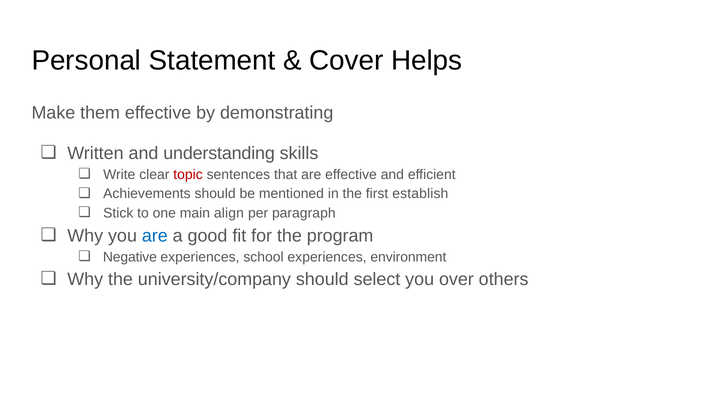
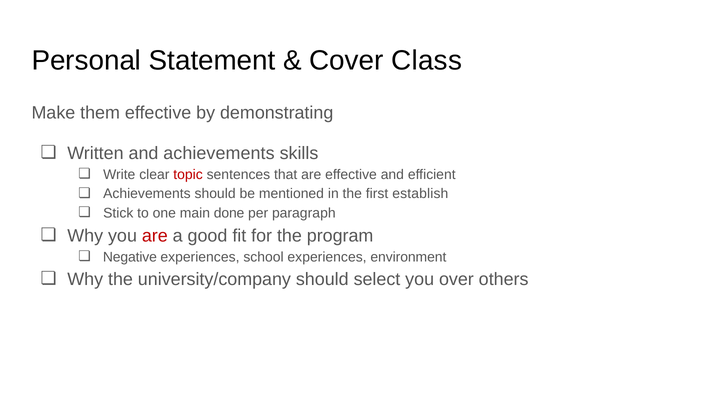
Helps: Helps -> Class
and understanding: understanding -> achievements
align: align -> done
are at (155, 235) colour: blue -> red
